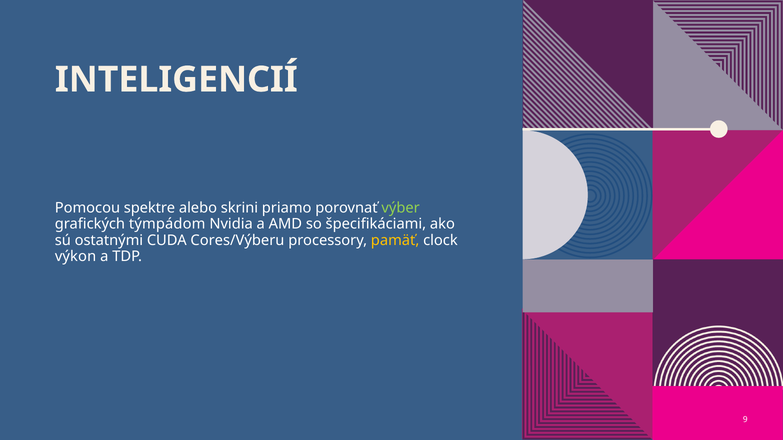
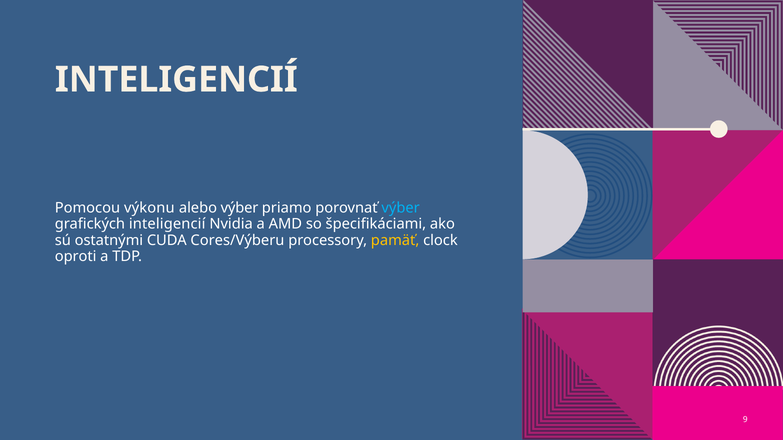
spektre: spektre -> výkonu
alebo skrini: skrini -> výber
výber at (401, 208) colour: light green -> light blue
grafických týmpádom: týmpádom -> inteligencií
výkon: výkon -> oproti
